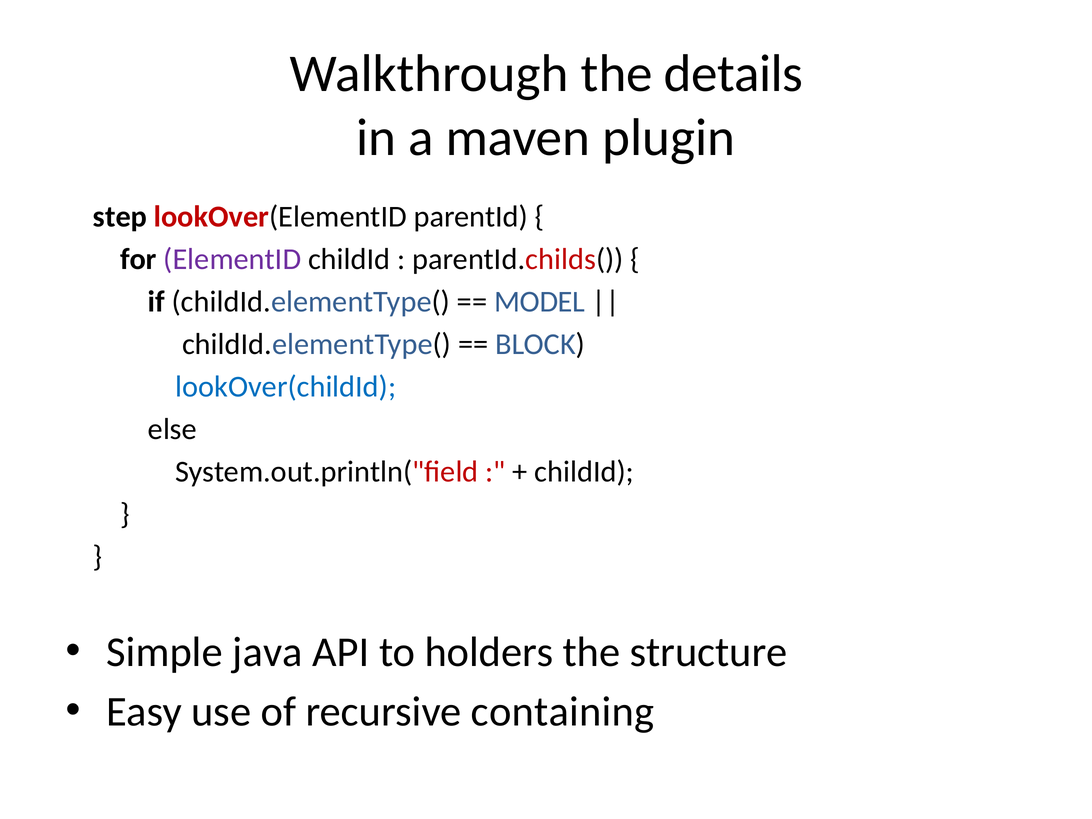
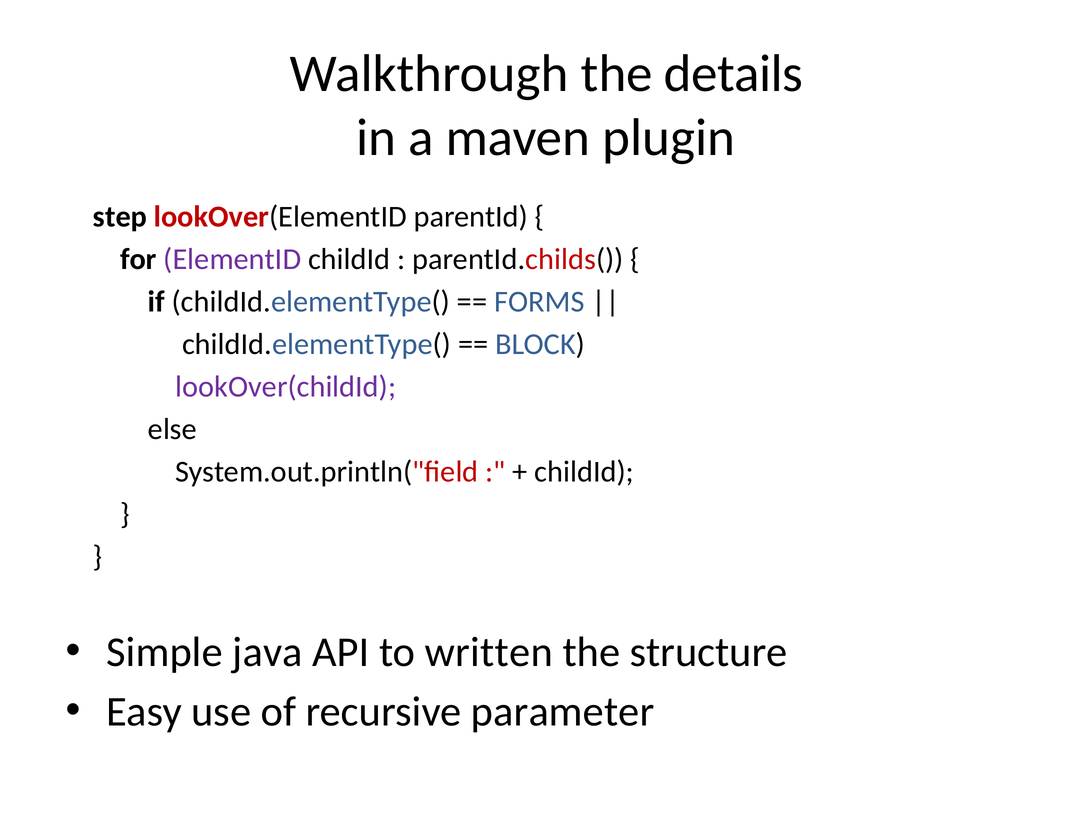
MODEL: MODEL -> FORMS
lookOver(childId colour: blue -> purple
holders: holders -> written
containing: containing -> parameter
